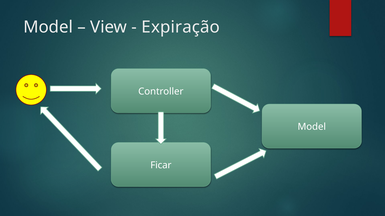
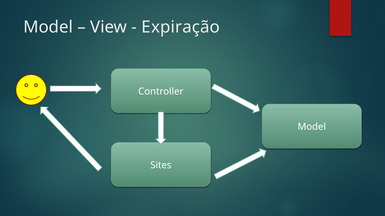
Ficar: Ficar -> Sites
